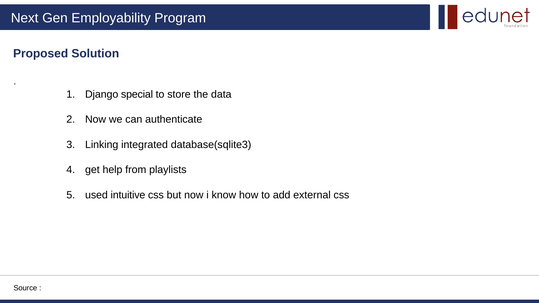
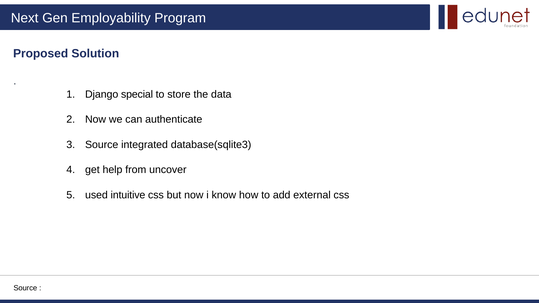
Linking at (102, 145): Linking -> Source
playlists: playlists -> uncover
